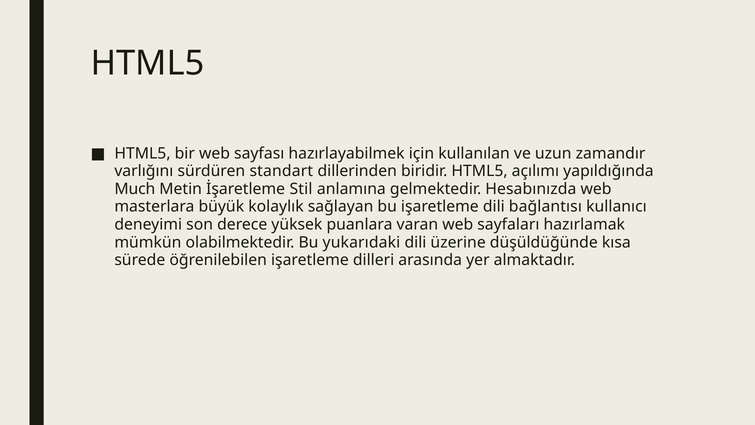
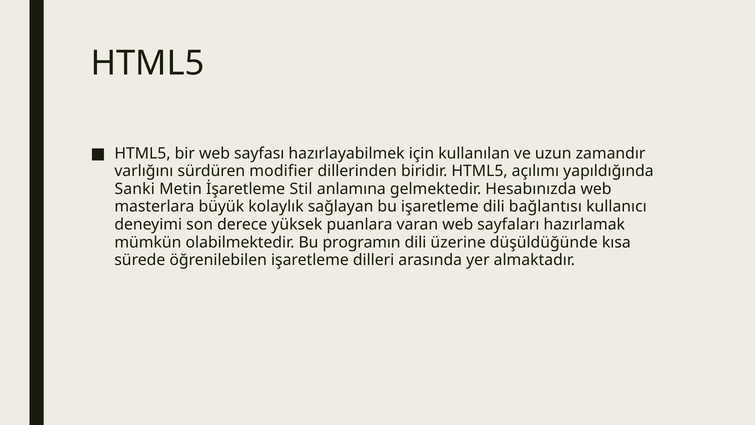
standart: standart -> modifier
Much: Much -> Sanki
yukarıdaki: yukarıdaki -> programın
